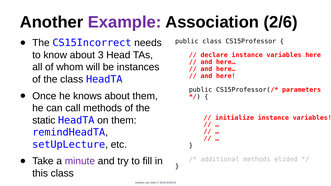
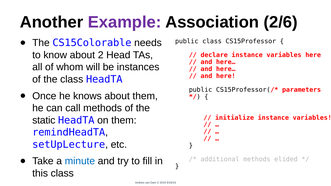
CS15Incorrect: CS15Incorrect -> CS15Colorable
3: 3 -> 2
minute colour: purple -> blue
